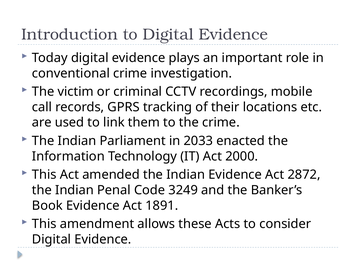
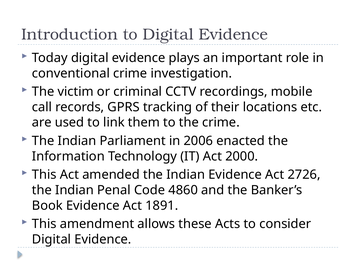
2033: 2033 -> 2006
2872: 2872 -> 2726
3249: 3249 -> 4860
